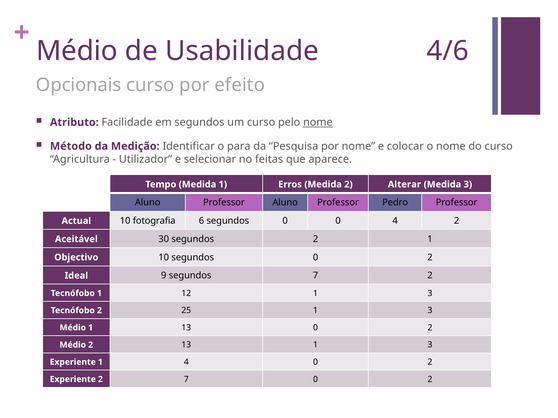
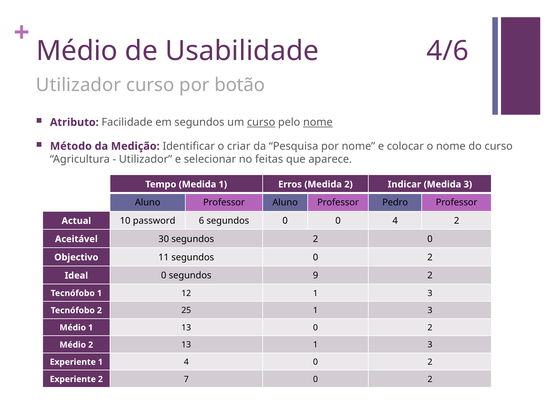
Opcionais at (79, 85): Opcionais -> Utilizador
efeito: efeito -> botão
curso at (261, 122) underline: none -> present
para: para -> criar
Alterar: Alterar -> Indicar
fotografia: fotografia -> password
2 1: 1 -> 0
Objectivo 10: 10 -> 11
Ideal 9: 9 -> 0
segundos 7: 7 -> 9
